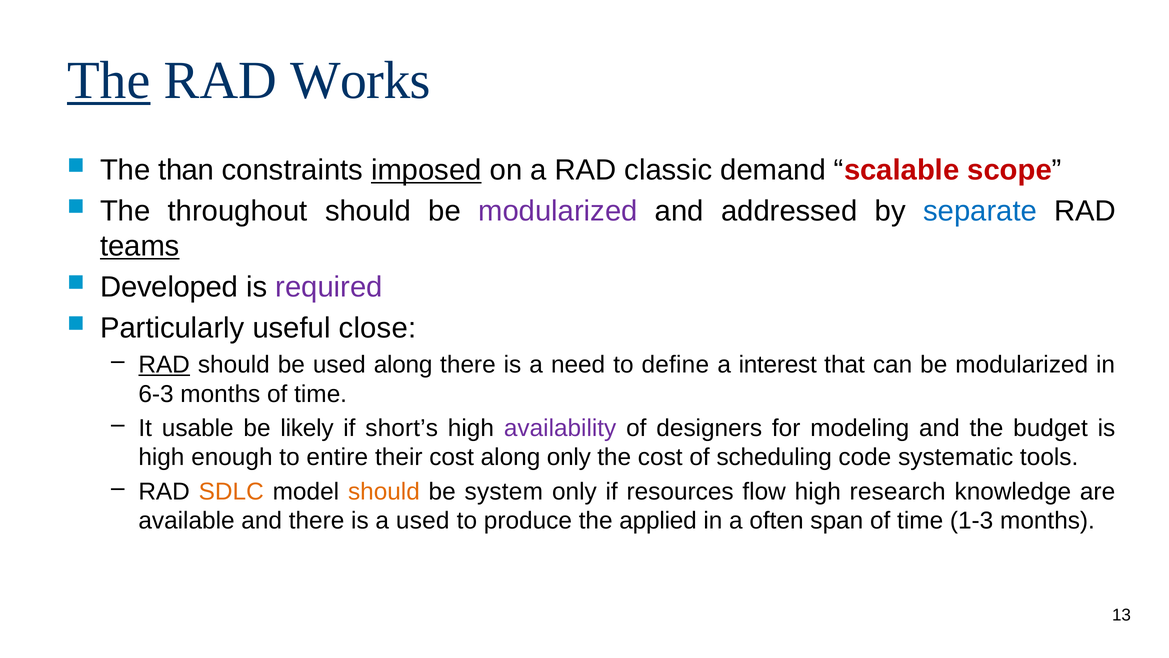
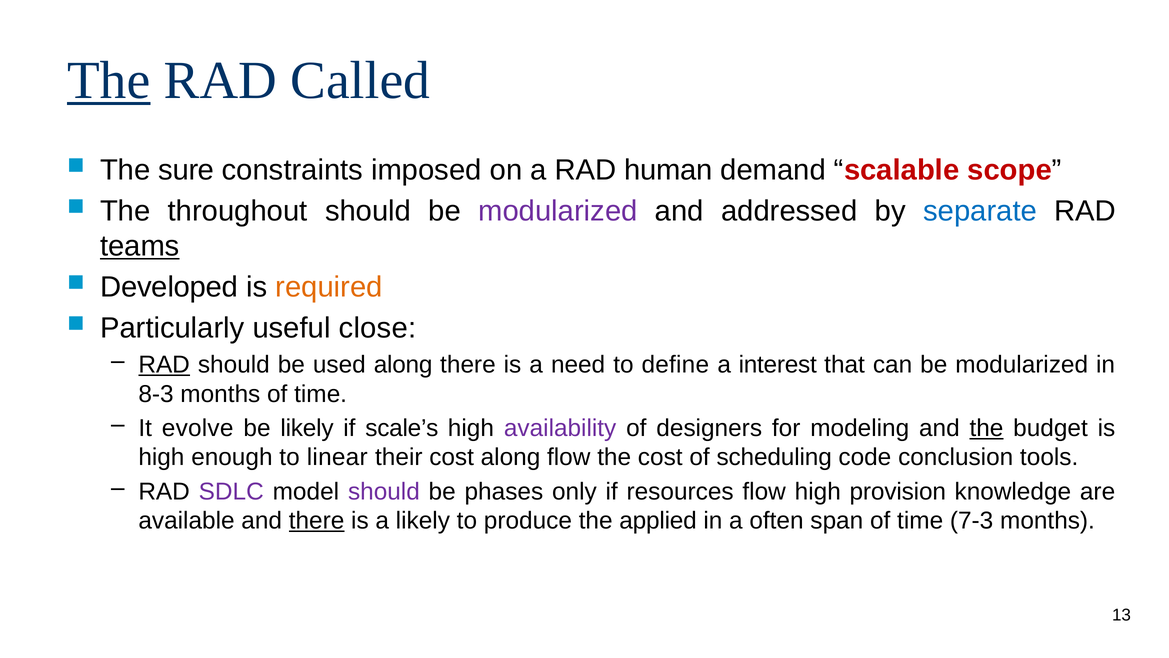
Works: Works -> Called
than: than -> sure
imposed underline: present -> none
classic: classic -> human
required colour: purple -> orange
6-3: 6-3 -> 8-3
usable: usable -> evolve
short’s: short’s -> scale’s
the at (986, 428) underline: none -> present
entire: entire -> linear
along only: only -> flow
systematic: systematic -> conclusion
SDLC colour: orange -> purple
should at (384, 491) colour: orange -> purple
system: system -> phases
research: research -> provision
there at (317, 520) underline: none -> present
a used: used -> likely
1-3: 1-3 -> 7-3
